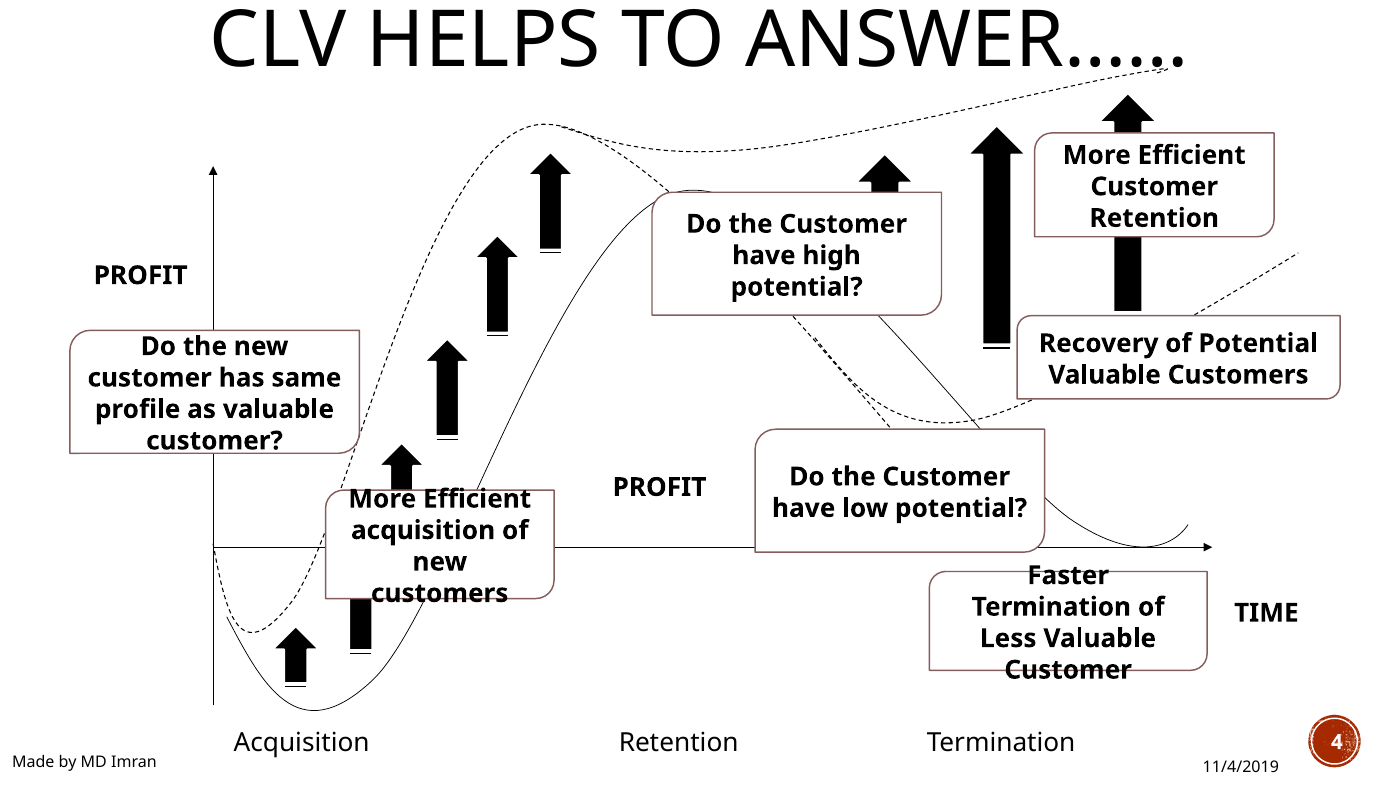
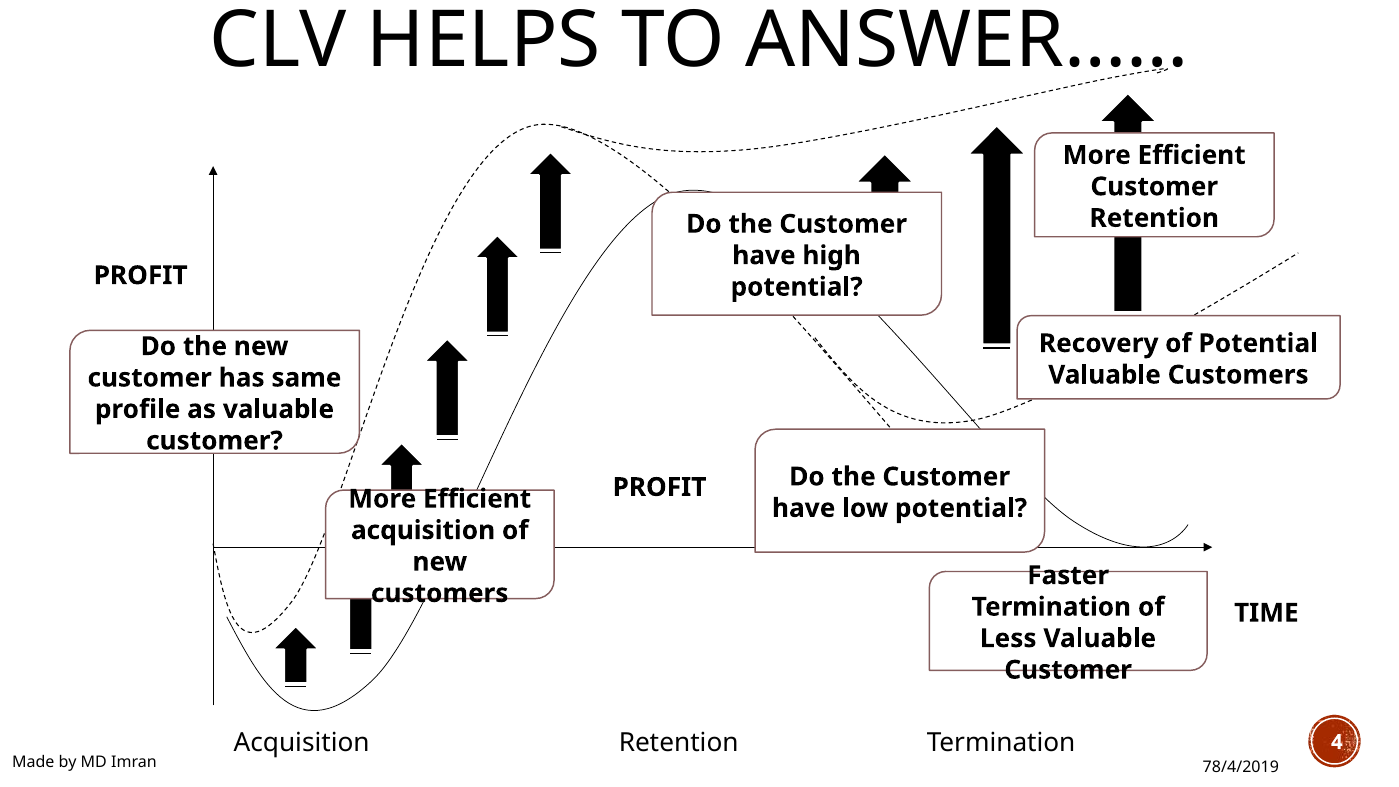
11/4/2019: 11/4/2019 -> 78/4/2019
